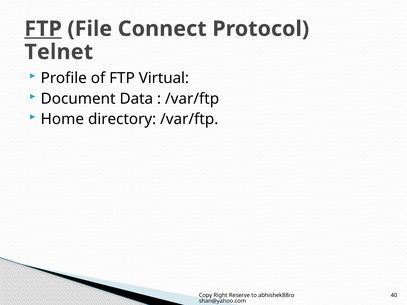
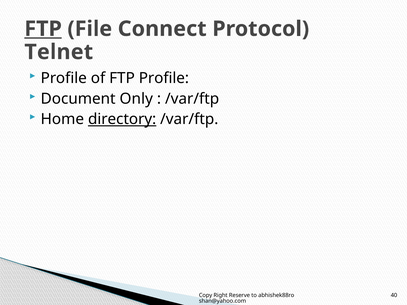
FTP Virtual: Virtual -> Profile
Data: Data -> Only
directory underline: none -> present
